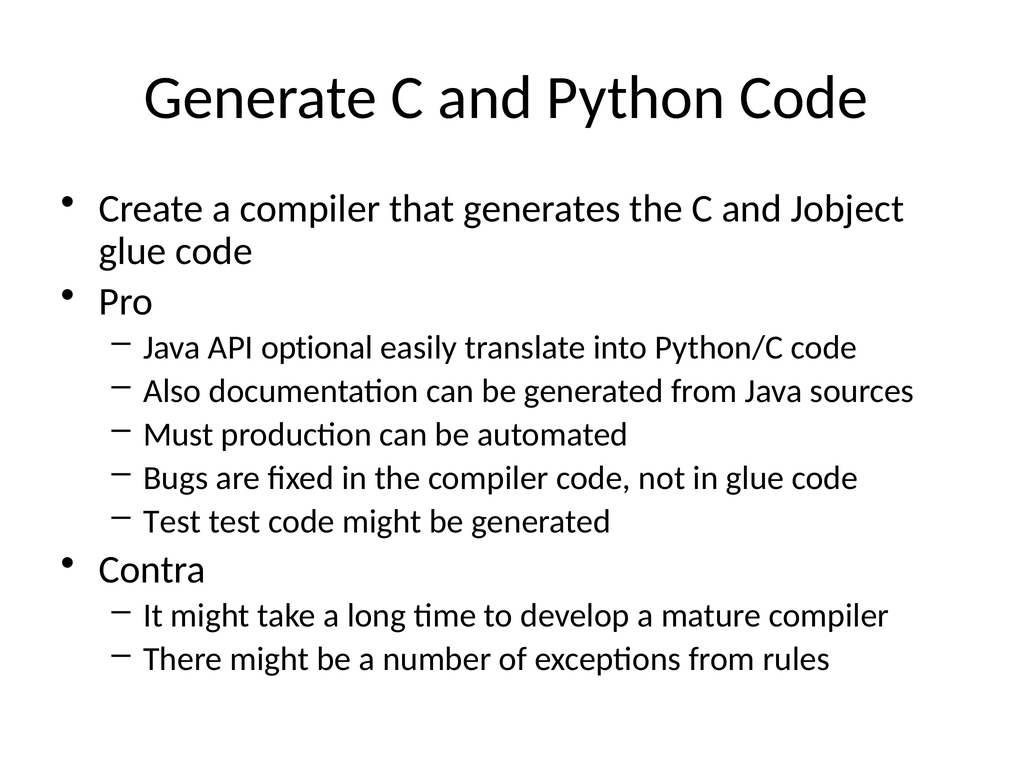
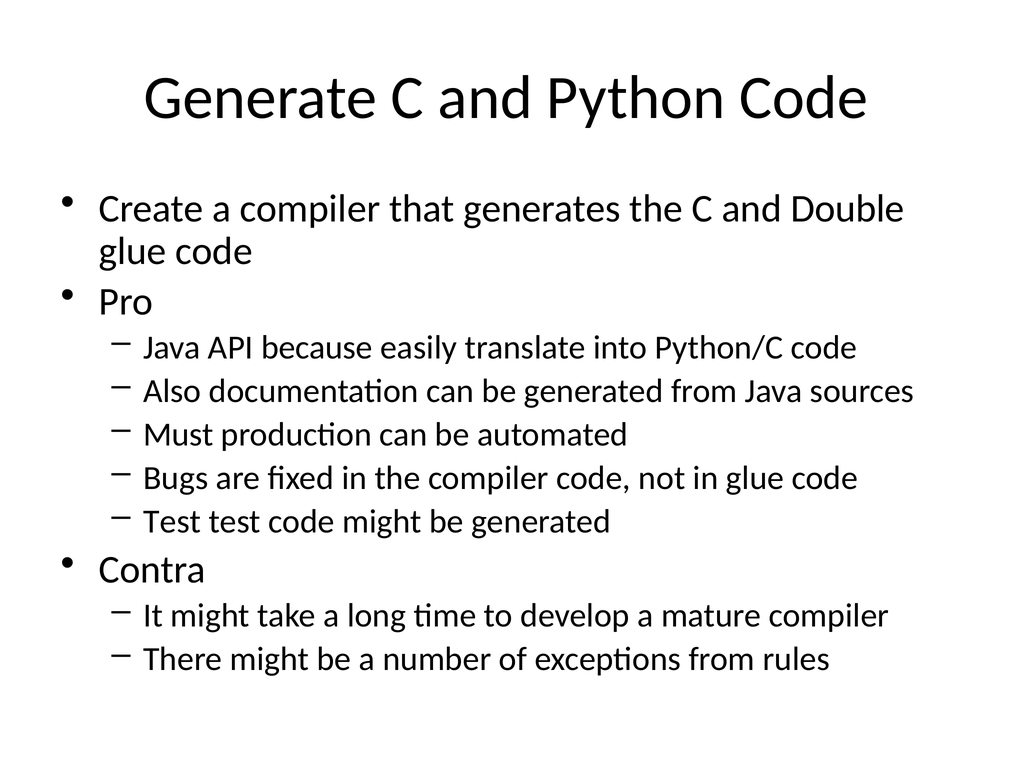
Jobject: Jobject -> Double
optional: optional -> because
